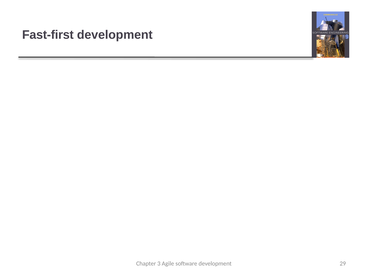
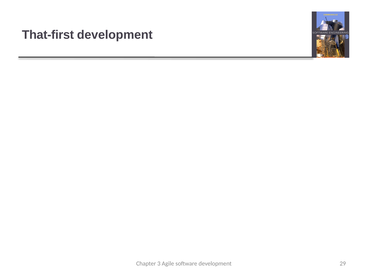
Fast-first: Fast-first -> That-first
